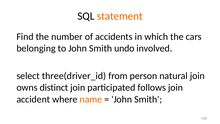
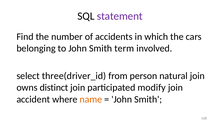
statement colour: orange -> purple
undo: undo -> term
follows: follows -> modify
